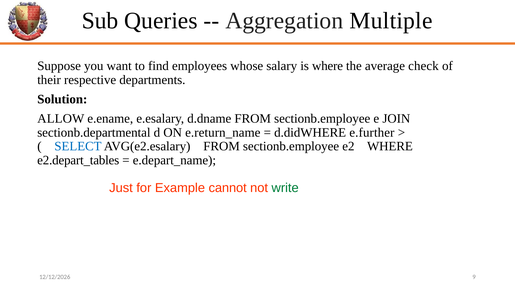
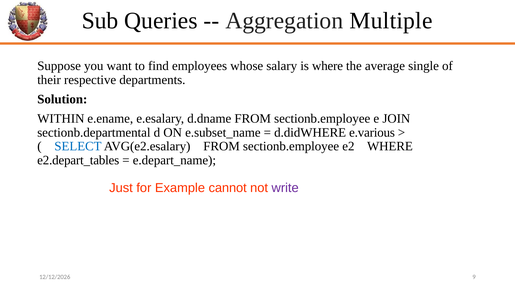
check: check -> single
ALLOW: ALLOW -> WITHIN
e.return_name: e.return_name -> e.subset_name
e.further: e.further -> e.various
write colour: green -> purple
